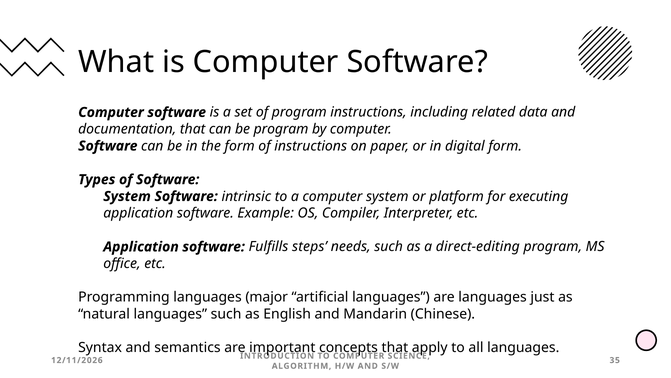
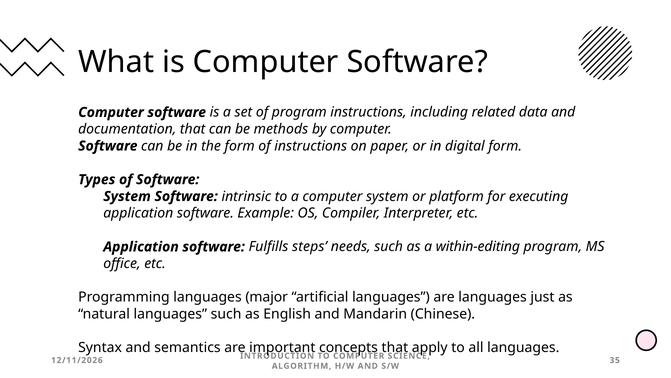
be program: program -> methods
direct-editing: direct-editing -> within-editing
